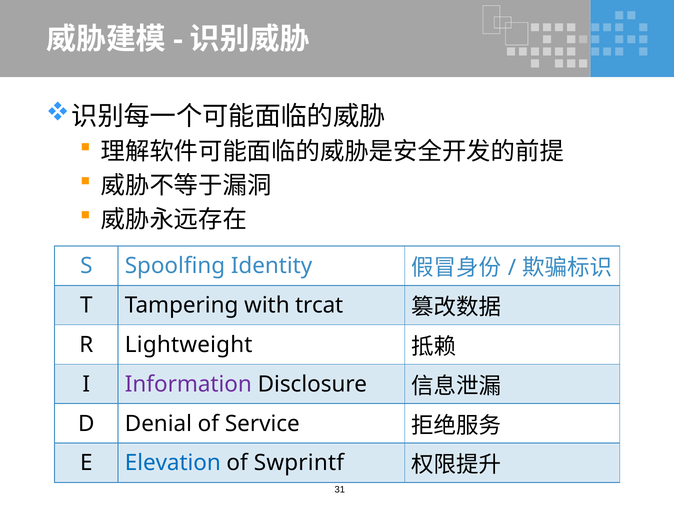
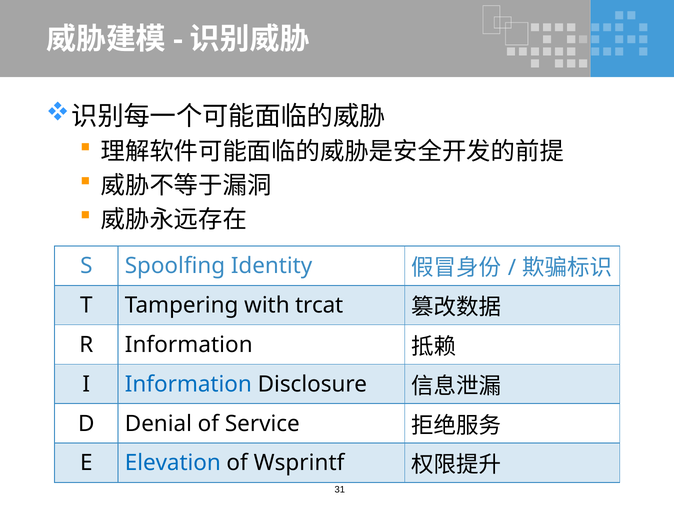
R Lightweight: Lightweight -> Information
Information at (188, 384) colour: purple -> blue
Swprintf: Swprintf -> Wsprintf
